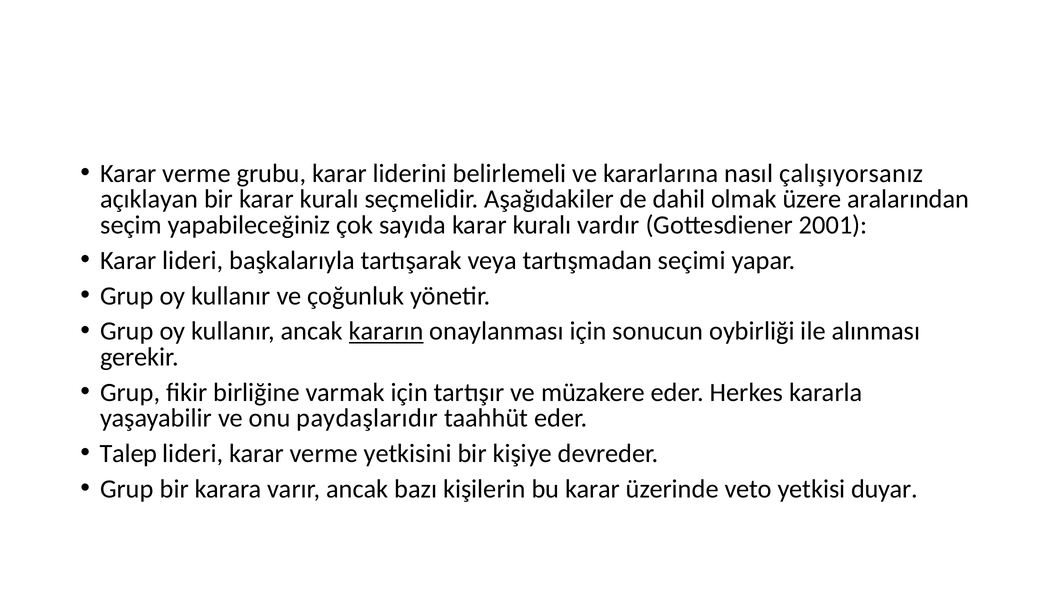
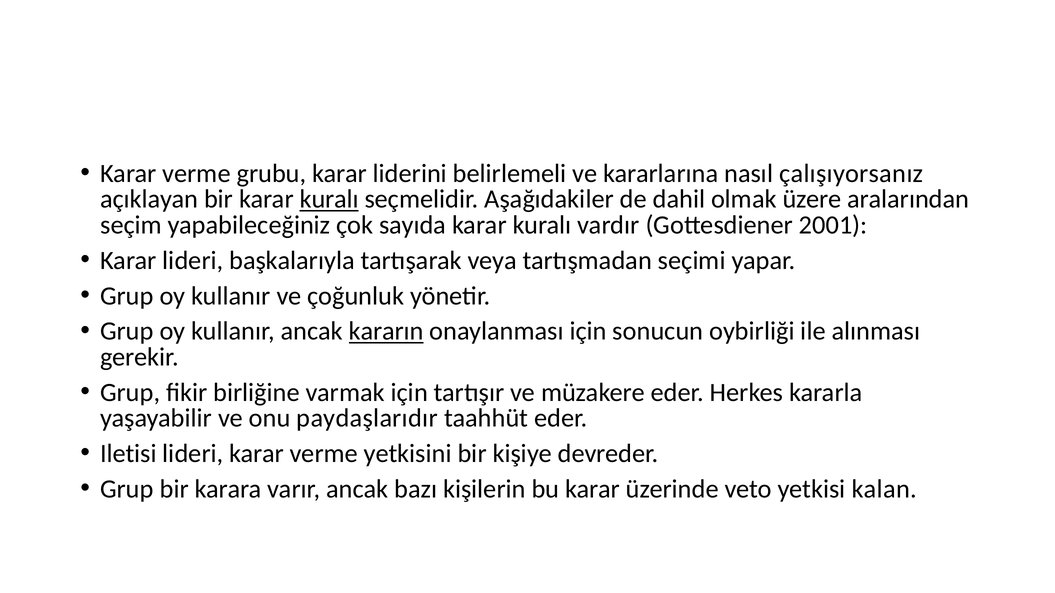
kuralı at (329, 199) underline: none -> present
Talep: Talep -> Iletisi
duyar: duyar -> kalan
